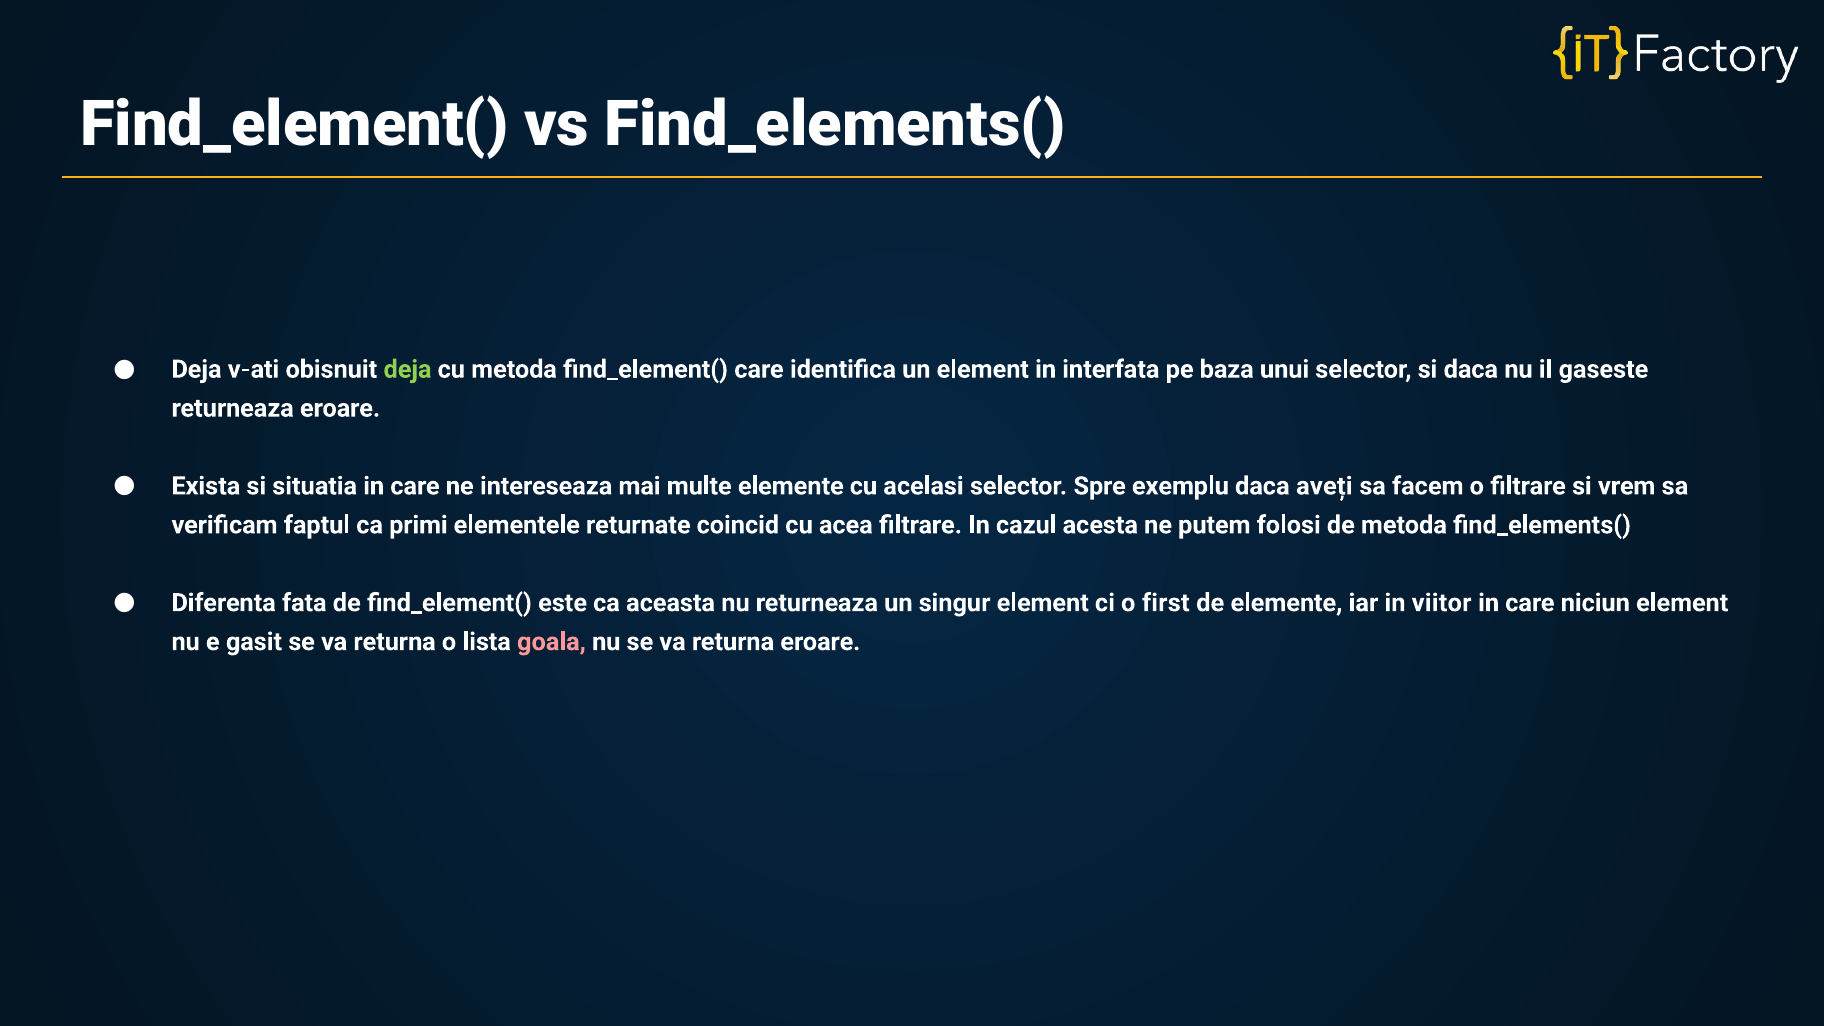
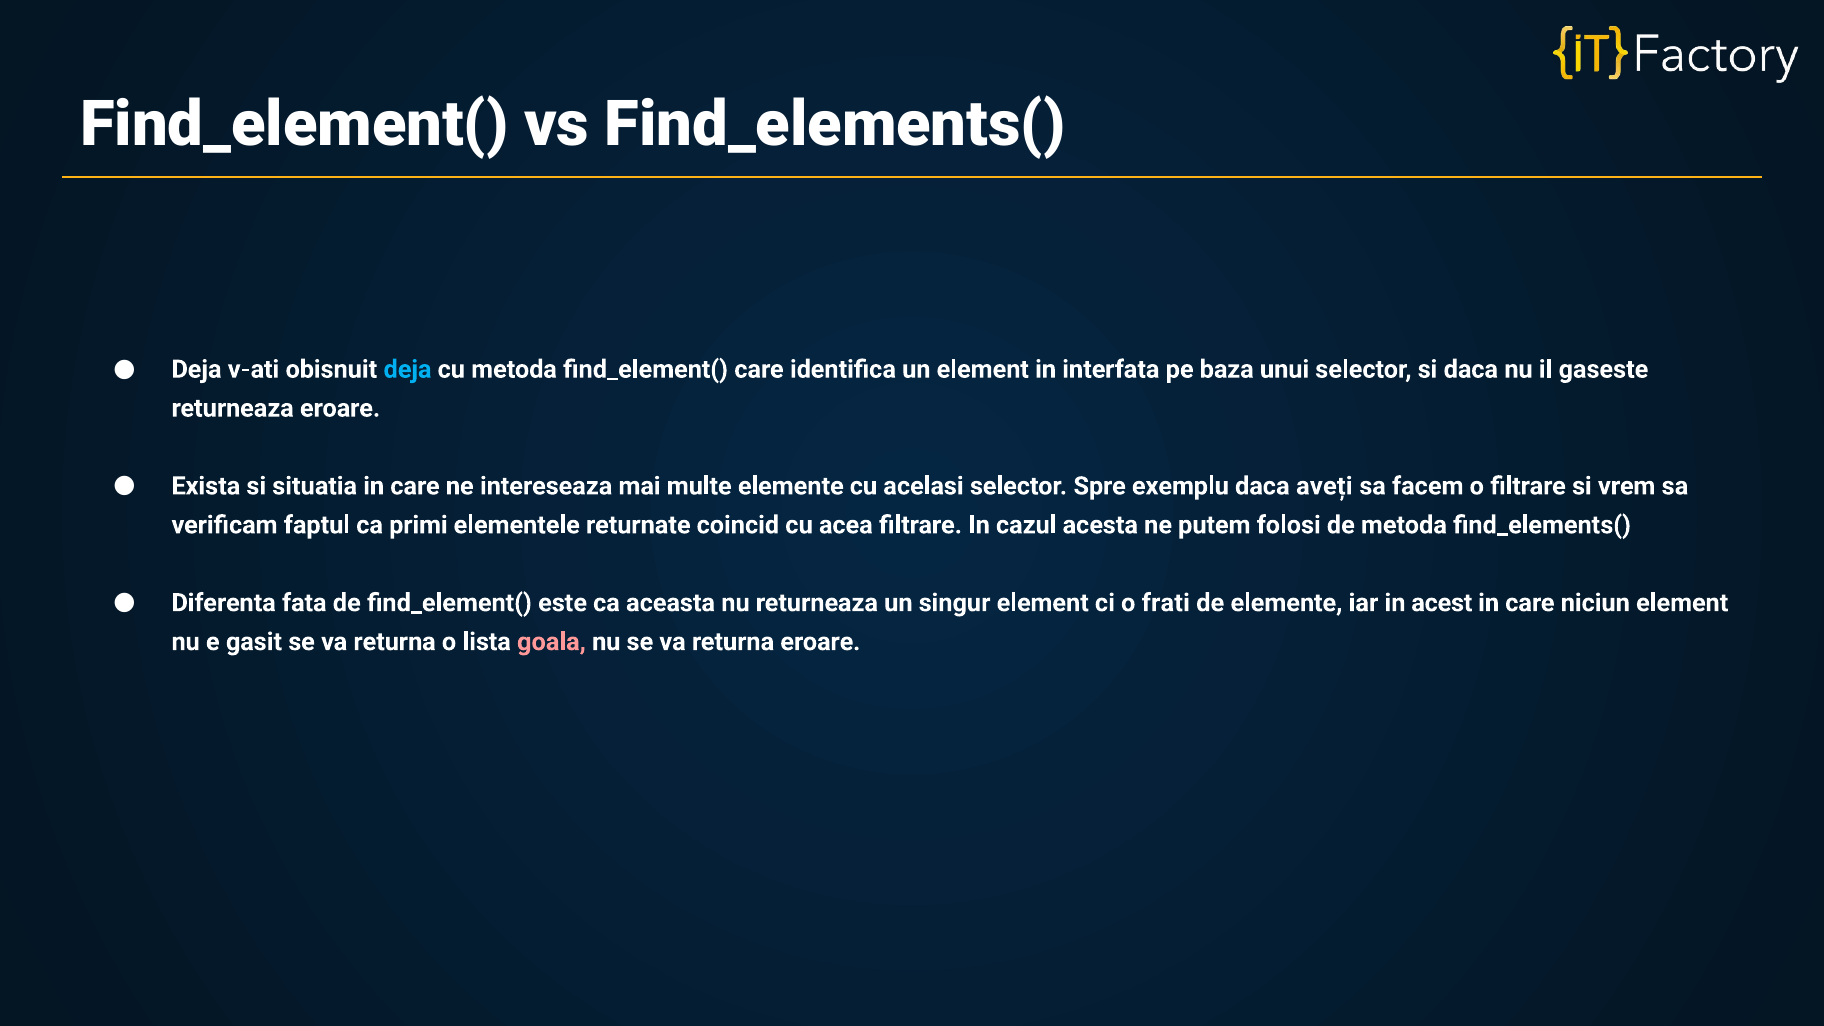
deja at (408, 369) colour: light green -> light blue
first: first -> frati
viitor: viitor -> acest
